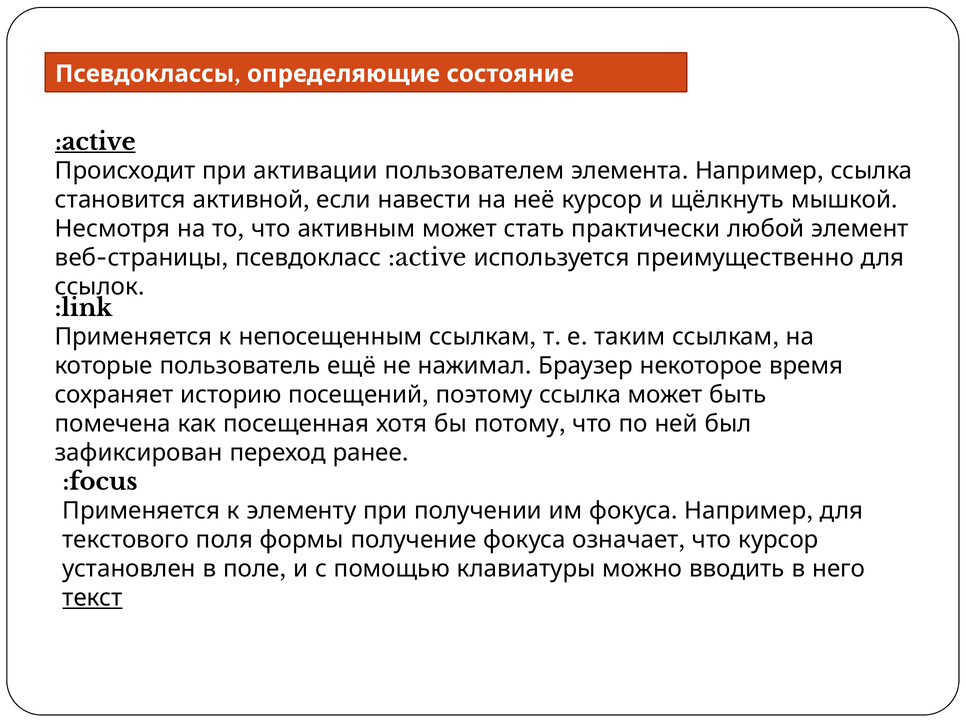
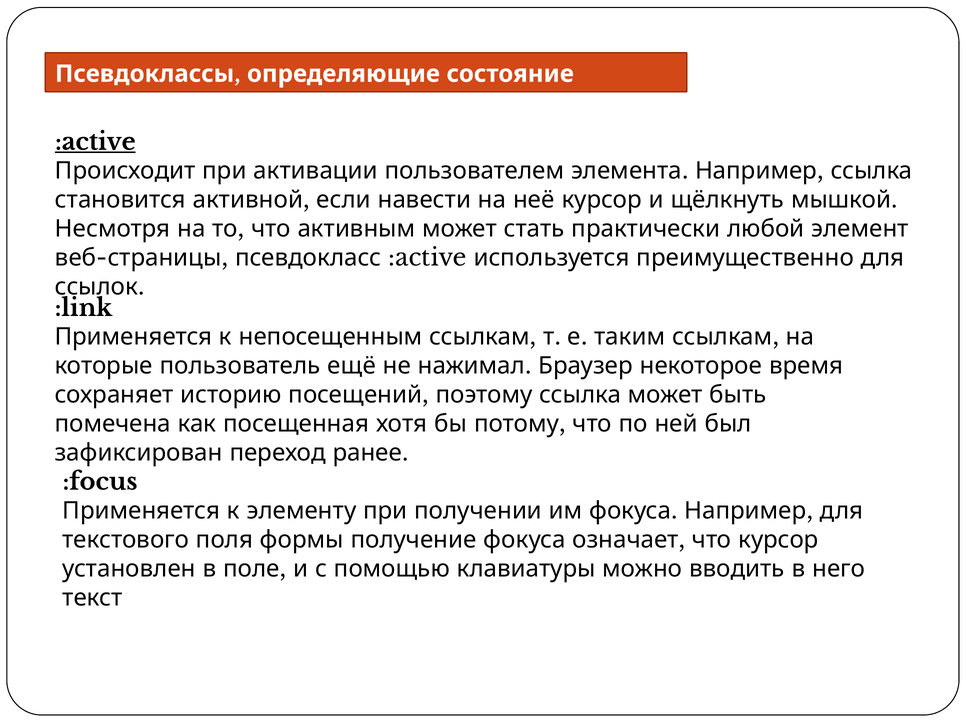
текст underline: present -> none
